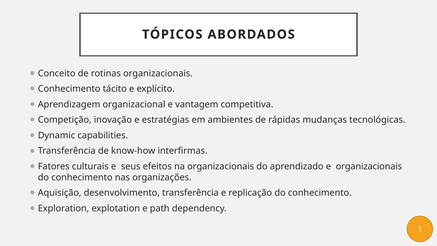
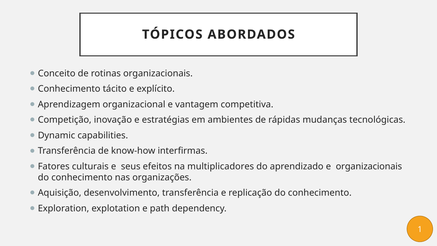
na organizacionais: organizacionais -> multiplicadores
